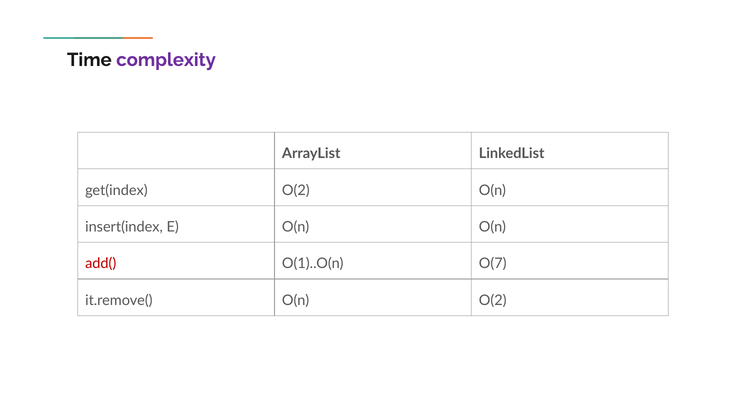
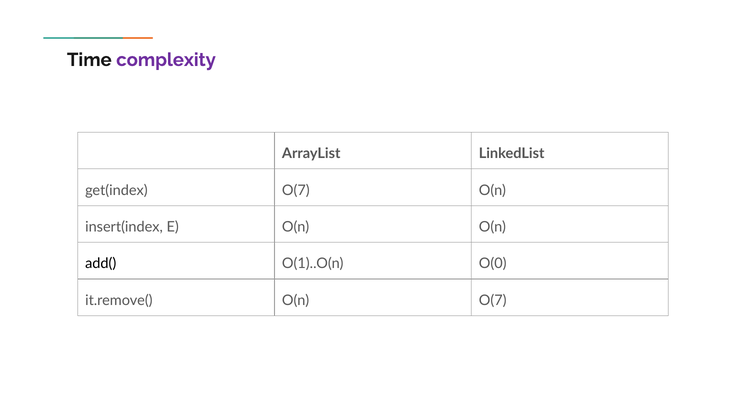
get(index O(2: O(2 -> O(7
add( colour: red -> black
O(7: O(7 -> O(0
O(n O(2: O(2 -> O(7
